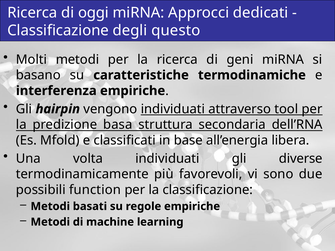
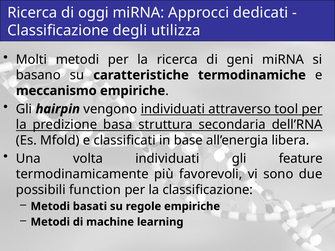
questo: questo -> utilizza
interferenza: interferenza -> meccanismo
diverse: diverse -> feature
